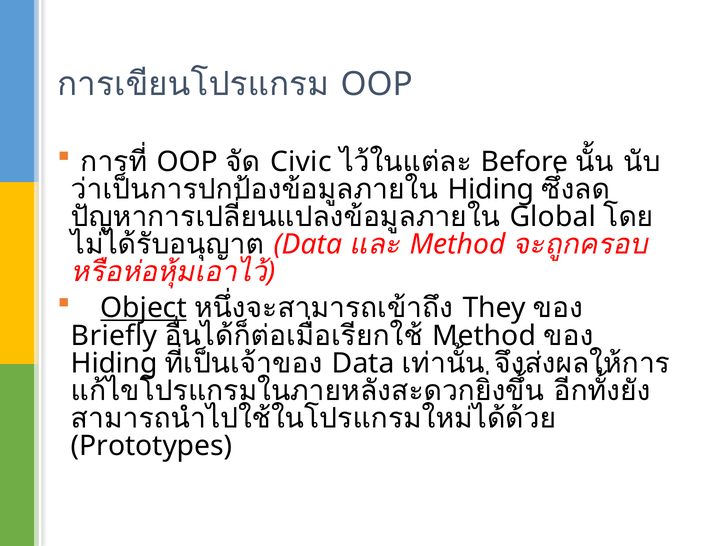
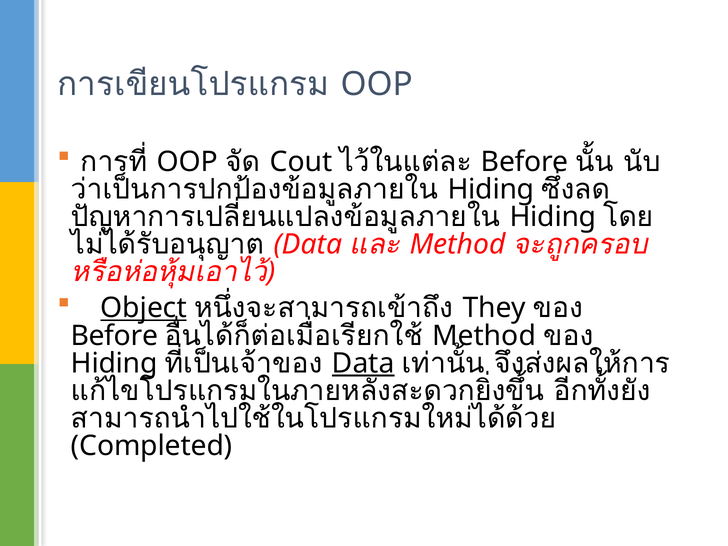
Civic: Civic -> Cout
Global at (553, 217): Global -> Hiding
Briefly at (114, 336): Briefly -> Before
Data at (363, 363) underline: none -> present
Prototypes: Prototypes -> Completed
